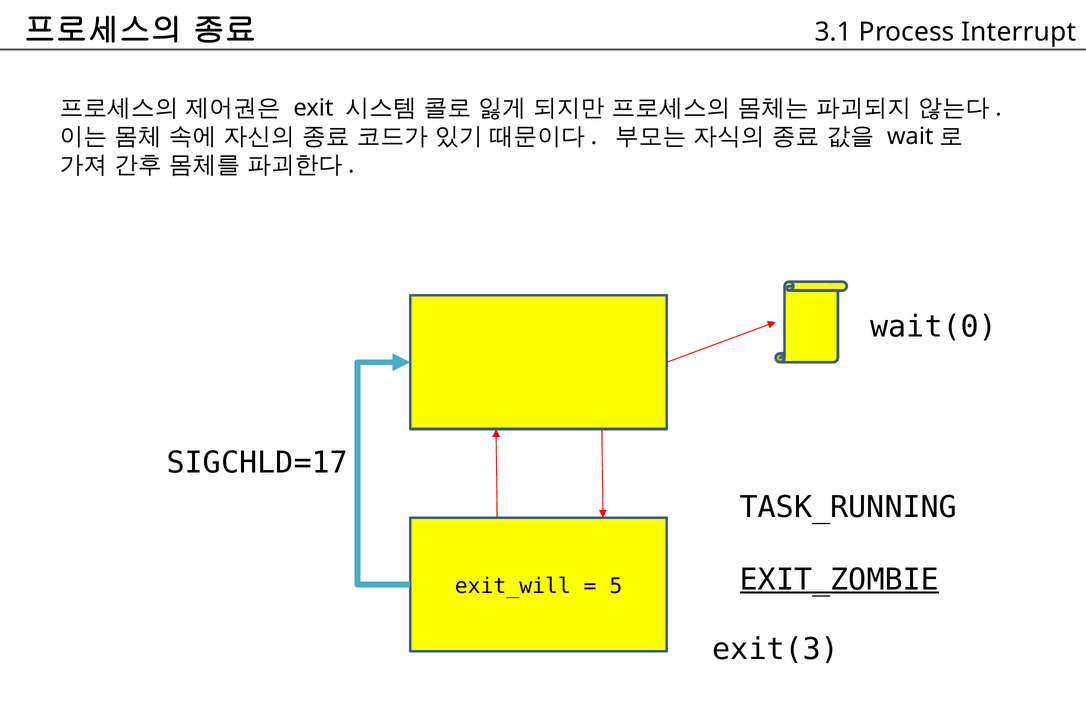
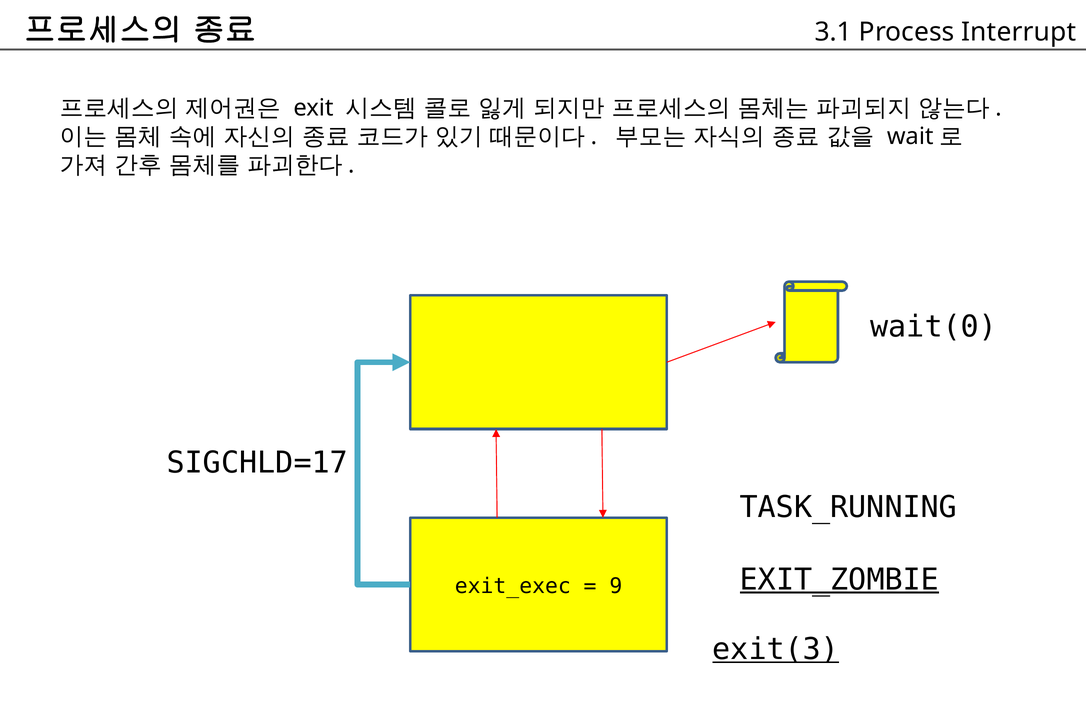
exit_will: exit_will -> exit_exec
5: 5 -> 9
exit(3 underline: none -> present
